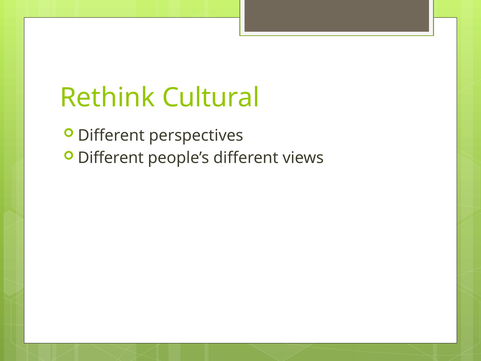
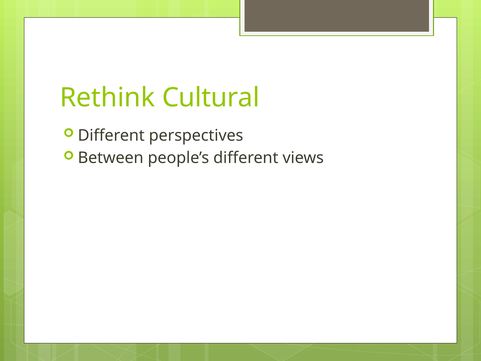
Different at (111, 158): Different -> Between
